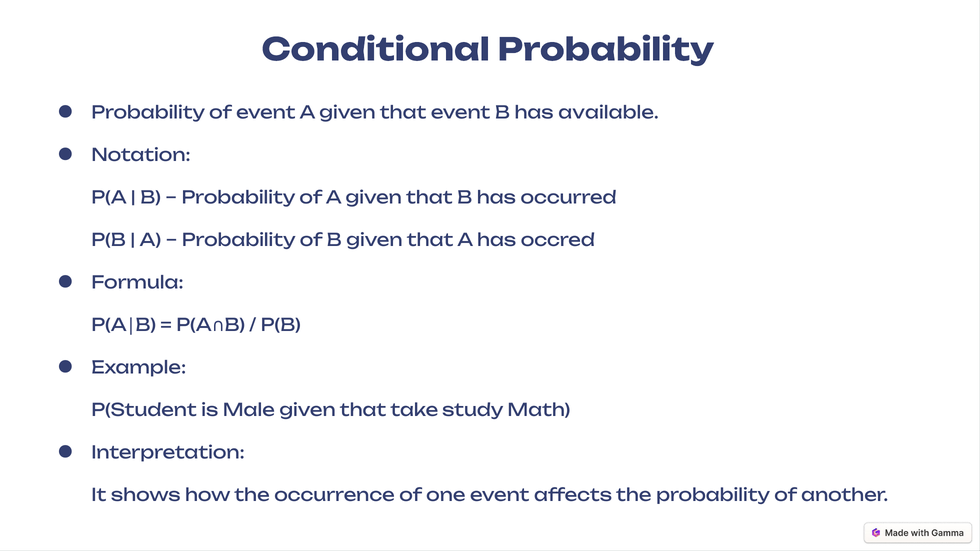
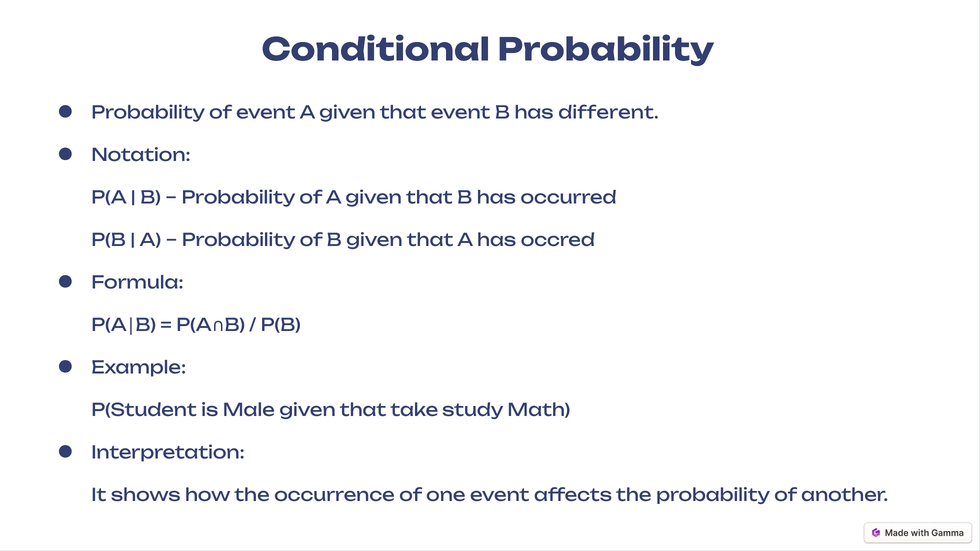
available: available -> different
